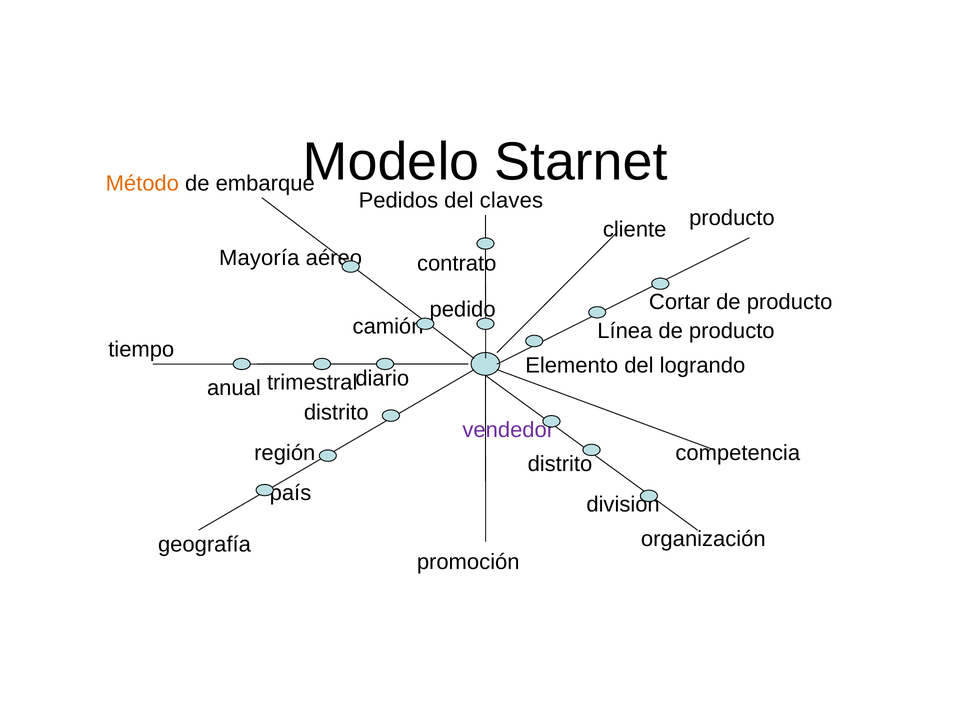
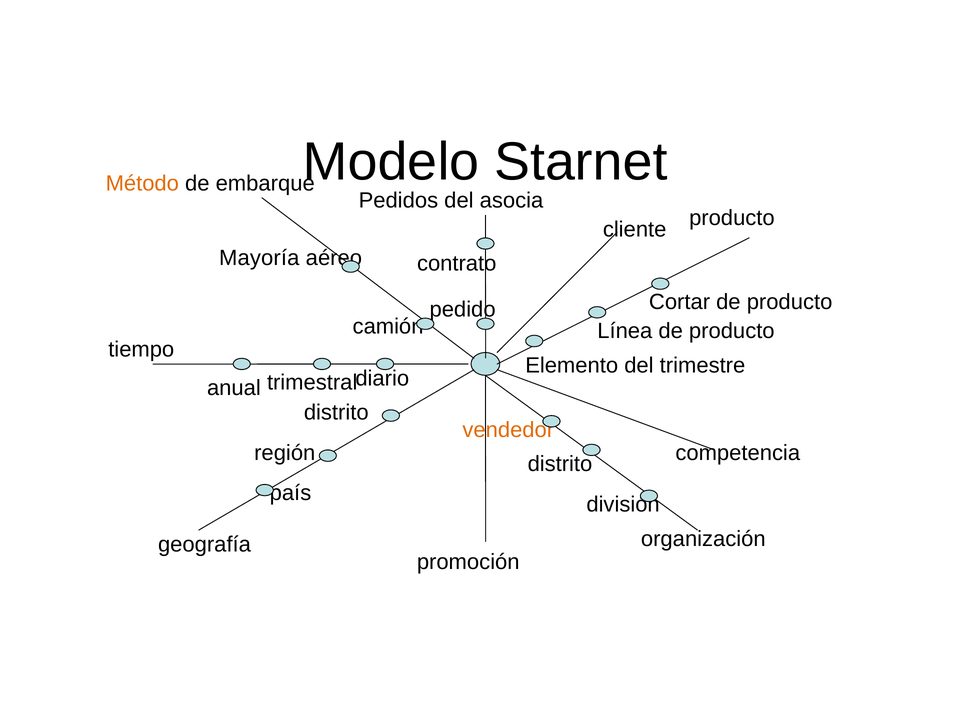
claves: claves -> asocia
logrando: logrando -> trimestre
vendedor colour: purple -> orange
